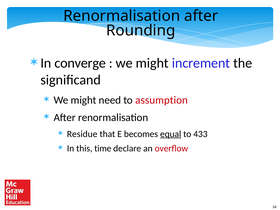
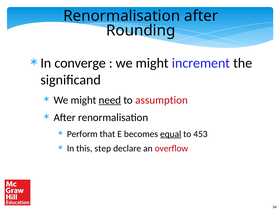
need underline: none -> present
Residue: Residue -> Perform
433: 433 -> 453
time: time -> step
